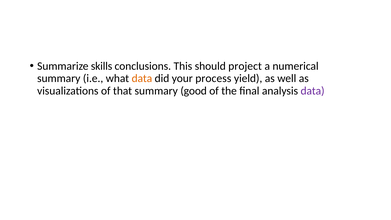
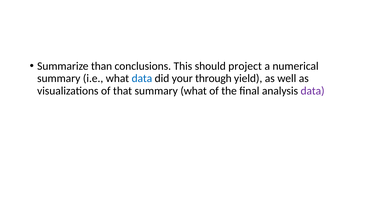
skills: skills -> than
data at (142, 78) colour: orange -> blue
process: process -> through
summary good: good -> what
